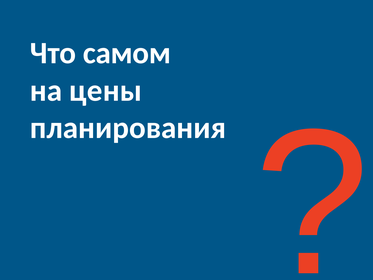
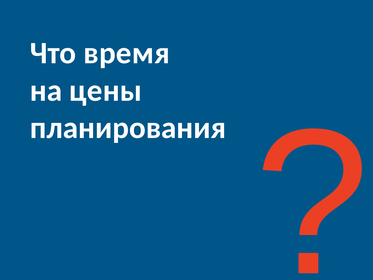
самом: самом -> время
